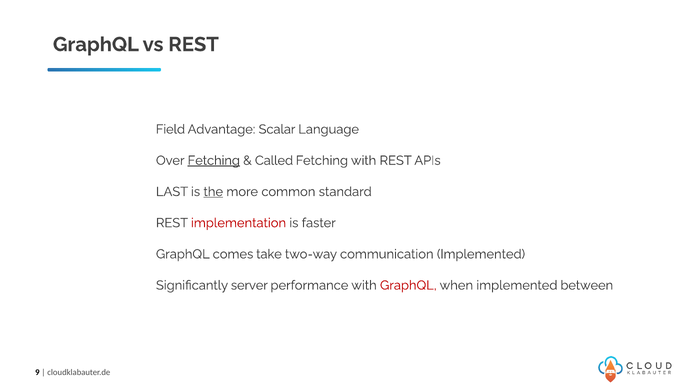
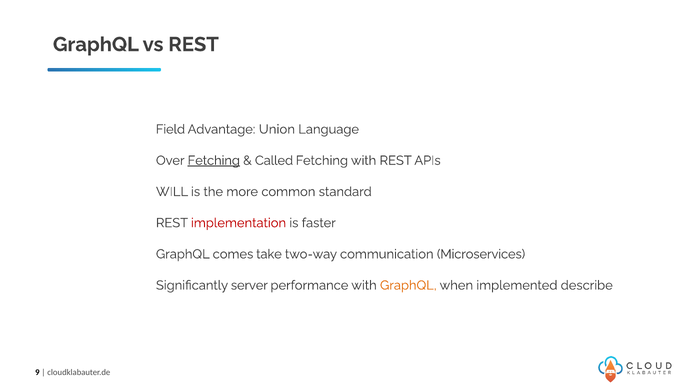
Scalar: Scalar -> Union
LAST: LAST -> WILL
the underline: present -> none
communication Implemented: Implemented -> Microservices
GraphQL at (408, 286) colour: red -> orange
between: between -> describe
